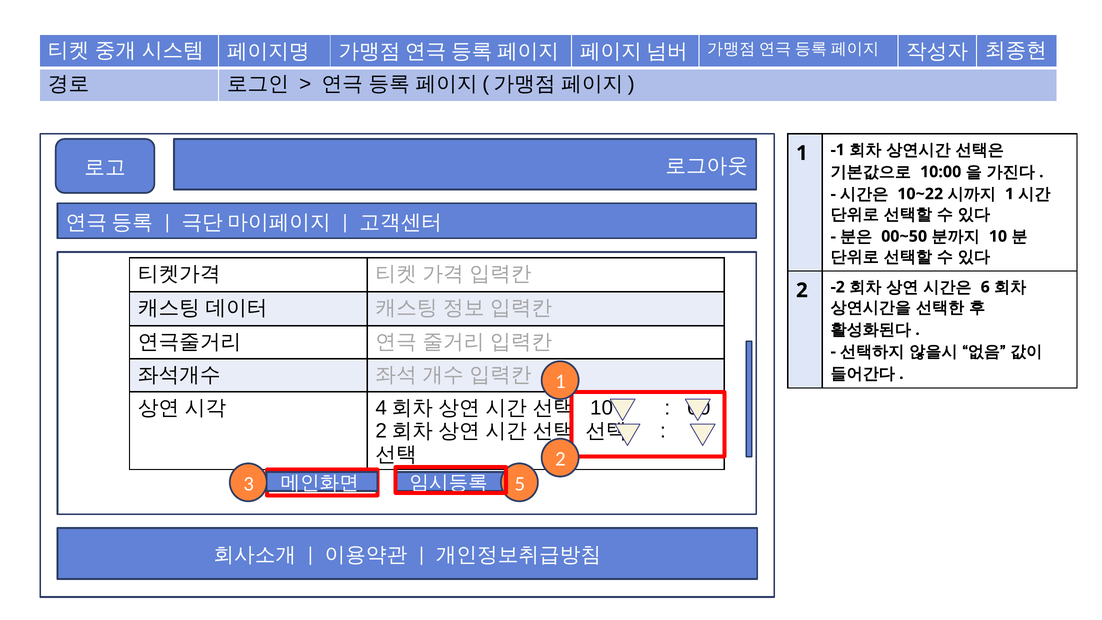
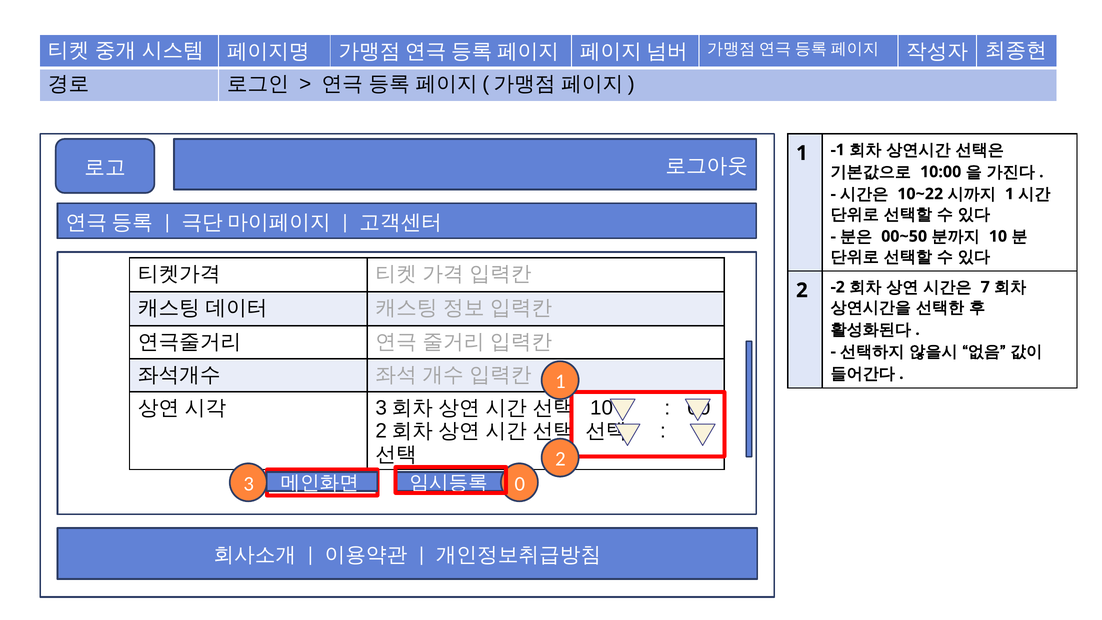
6: 6 -> 7
4 at (381, 408): 4 -> 3
5: 5 -> 0
